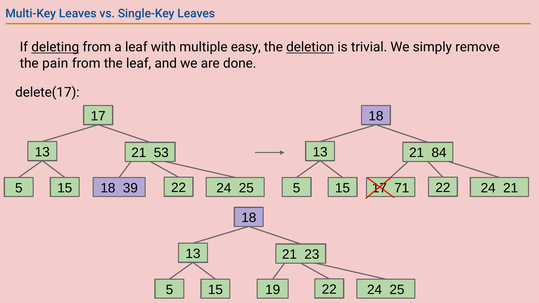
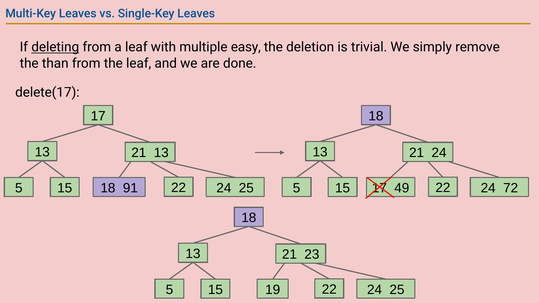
deletion underline: present -> none
pain: pain -> than
21 53: 53 -> 13
21 84: 84 -> 24
39: 39 -> 91
71: 71 -> 49
24 21: 21 -> 72
